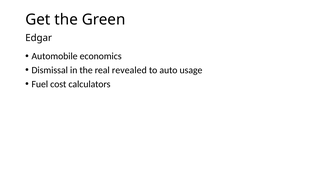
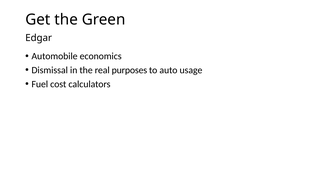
revealed: revealed -> purposes
